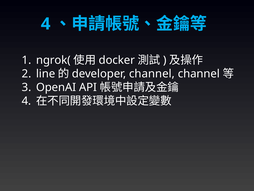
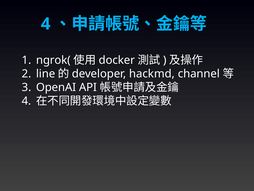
channel at (152, 74): channel -> hackmd
